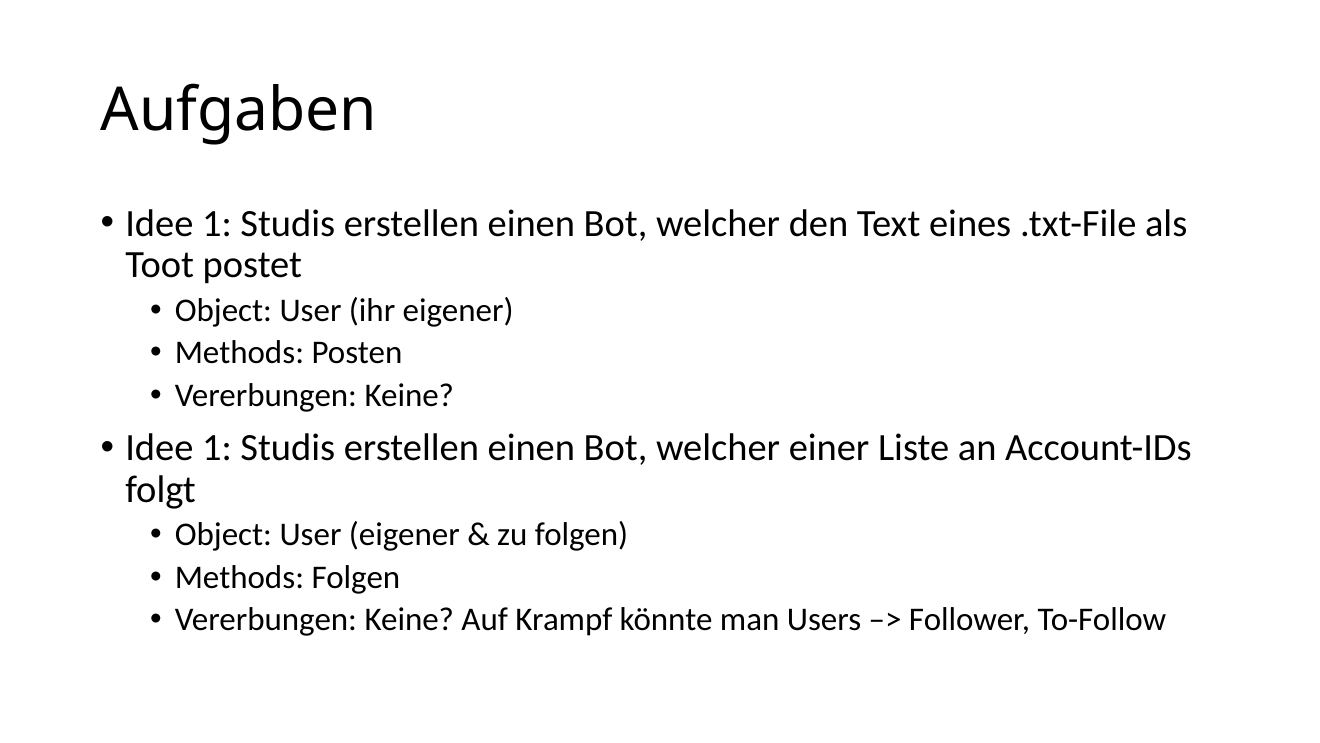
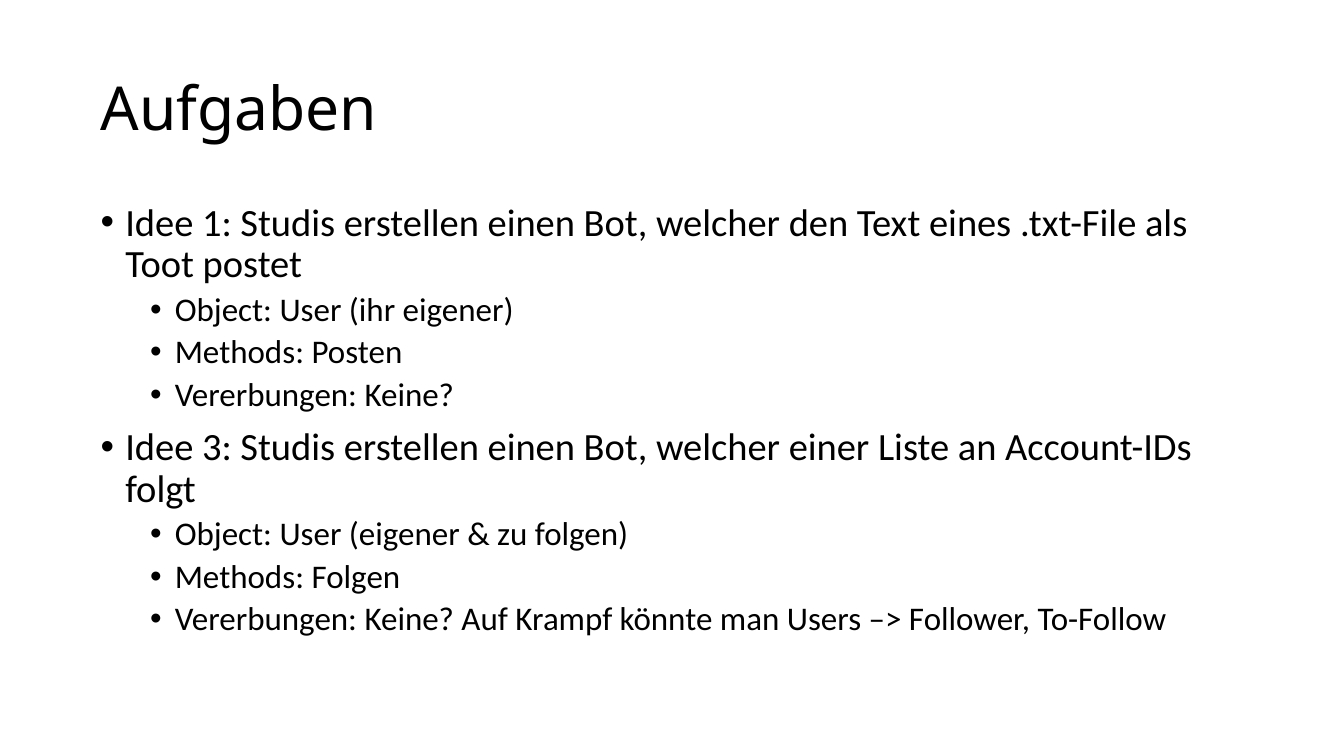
1 at (217, 448): 1 -> 3
